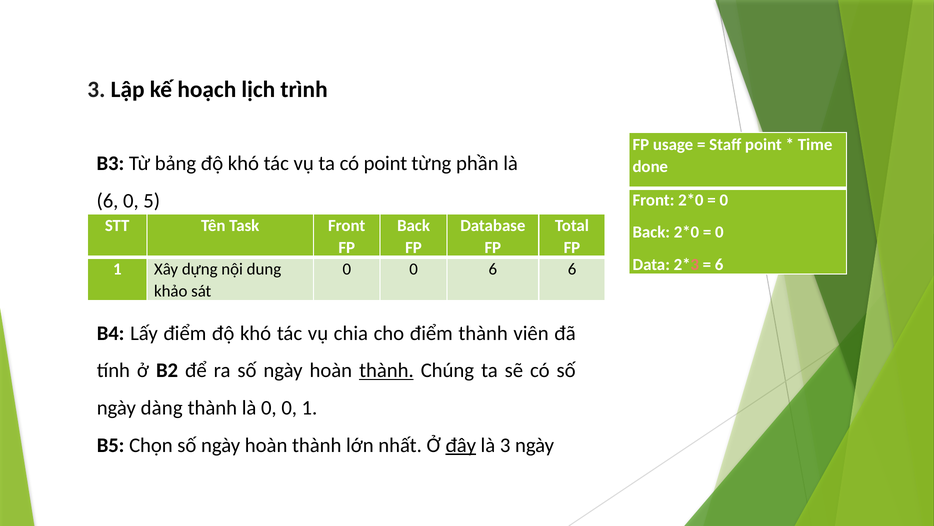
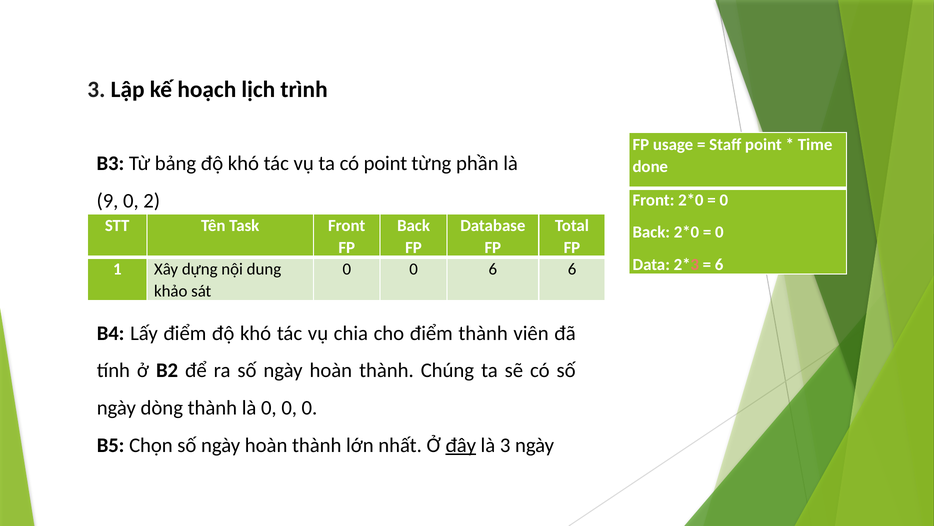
6 at (107, 201): 6 -> 9
5: 5 -> 2
thành at (386, 370) underline: present -> none
dàng: dàng -> dòng
0 0 1: 1 -> 0
